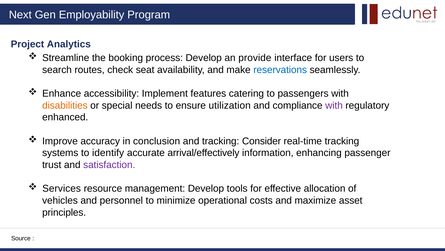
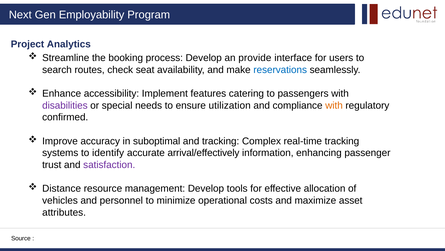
disabilities colour: orange -> purple
with at (334, 105) colour: purple -> orange
enhanced: enhanced -> confirmed
conclusion: conclusion -> suboptimal
Consider: Consider -> Complex
Services: Services -> Distance
principles: principles -> attributes
